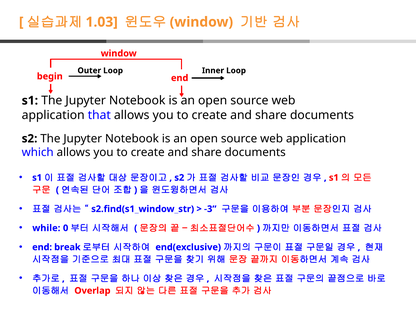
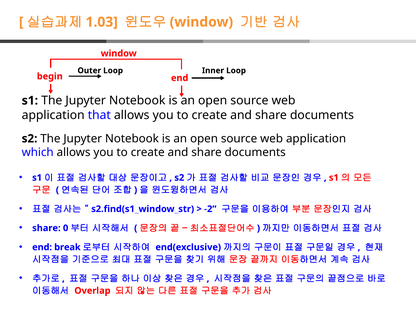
-3: -3 -> -2
while at (46, 228): while -> share
